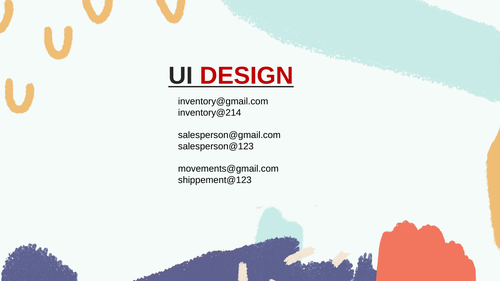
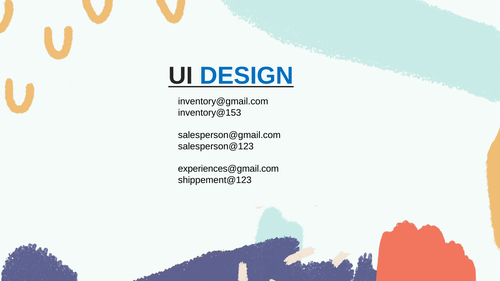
DESIGN colour: red -> blue
inventory@214: inventory@214 -> inventory@153
movements@gmail.com: movements@gmail.com -> experiences@gmail.com
